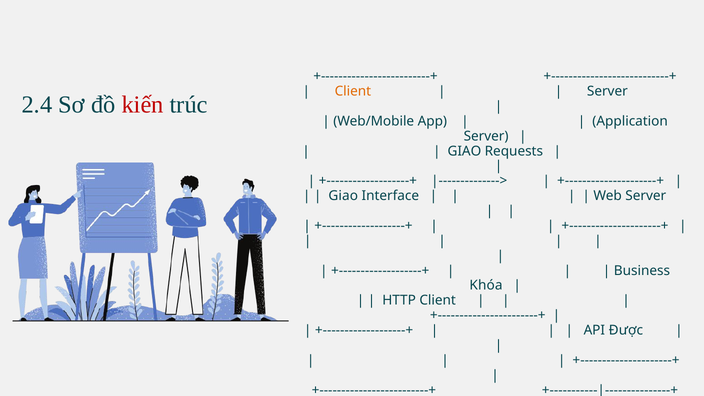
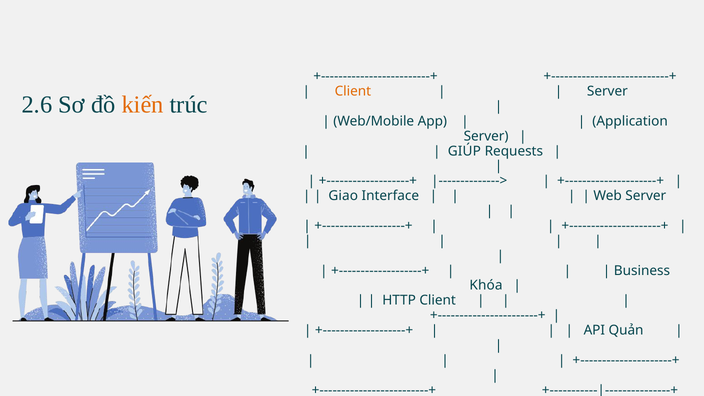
2.4: 2.4 -> 2.6
kiến colour: red -> orange
GIAO at (464, 151): GIAO -> GIÚP
Được: Được -> Quản
